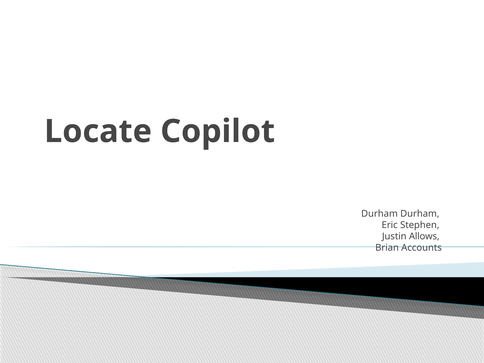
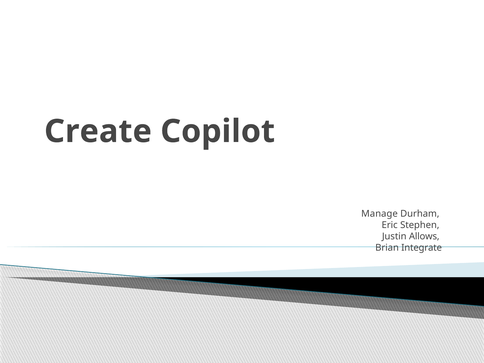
Locate: Locate -> Create
Durham at (380, 214): Durham -> Manage
Accounts: Accounts -> Integrate
